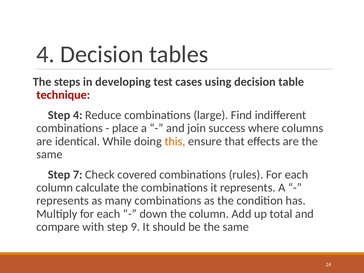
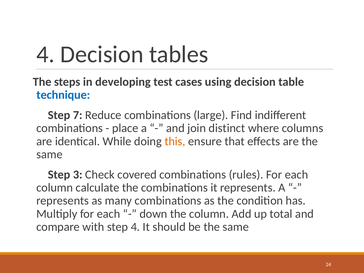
technique colour: red -> blue
4 at (78, 115): 4 -> 7
success: success -> distinct
7: 7 -> 3
step 9: 9 -> 4
